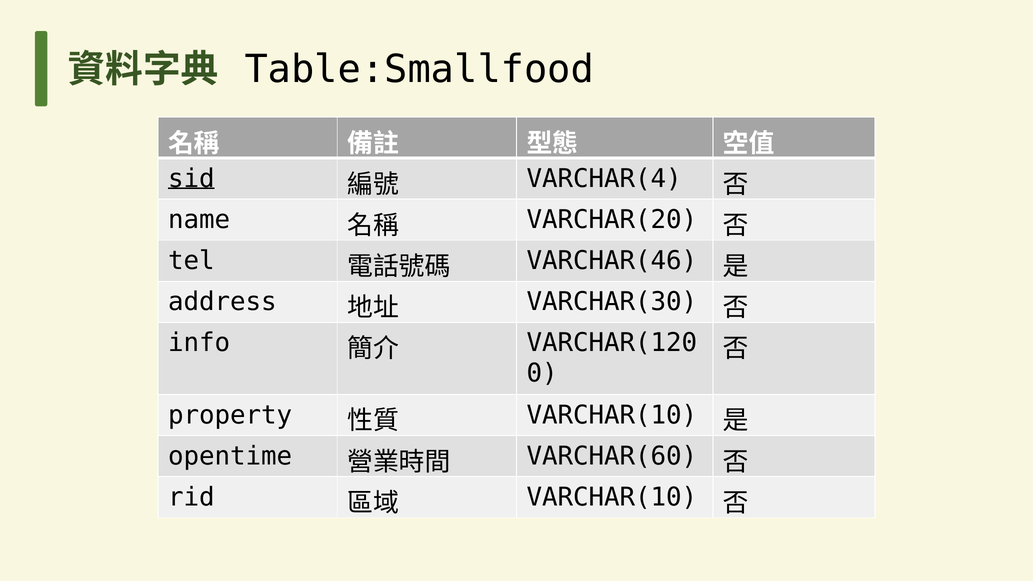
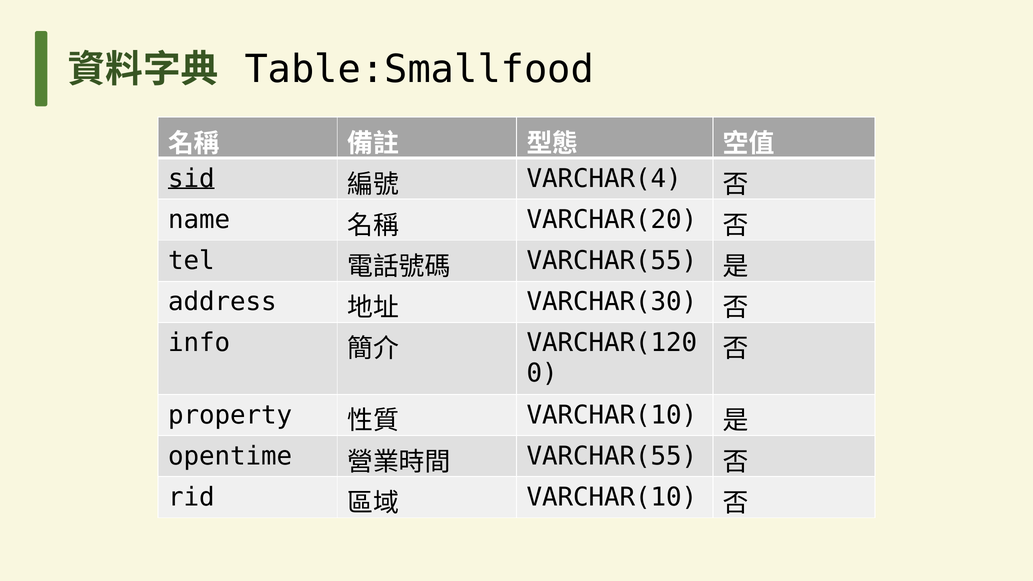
VARCHAR(46 at (612, 261): VARCHAR(46 -> VARCHAR(55
VARCHAR(60 at (612, 456): VARCHAR(60 -> VARCHAR(55
